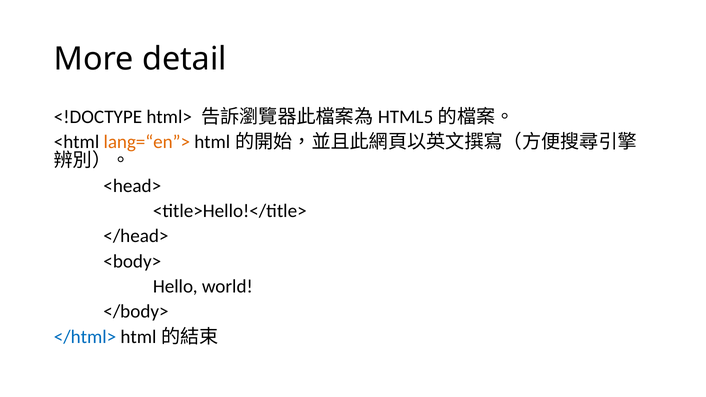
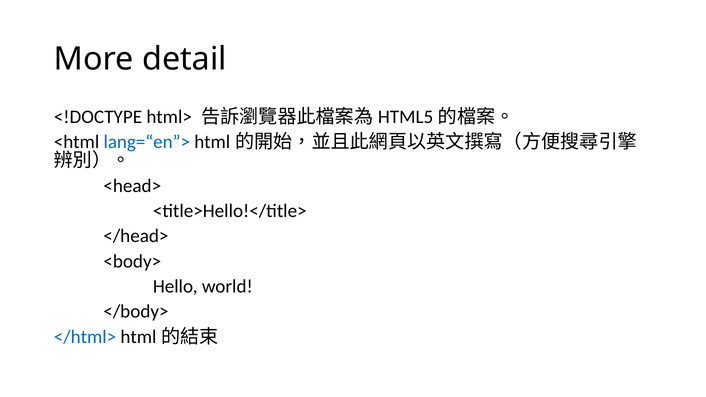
lang=“en”> colour: orange -> blue
